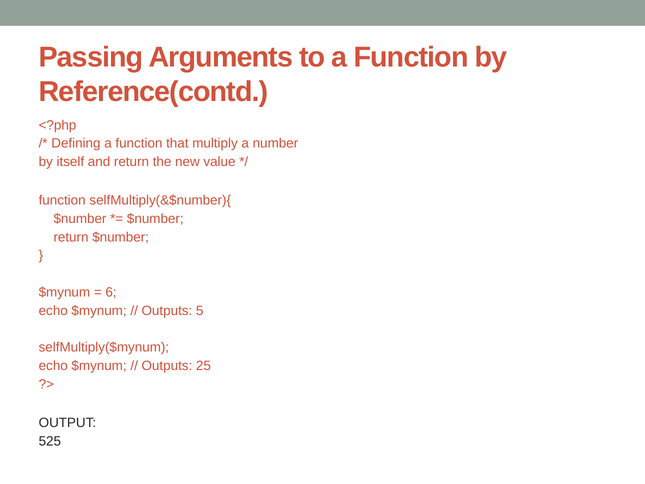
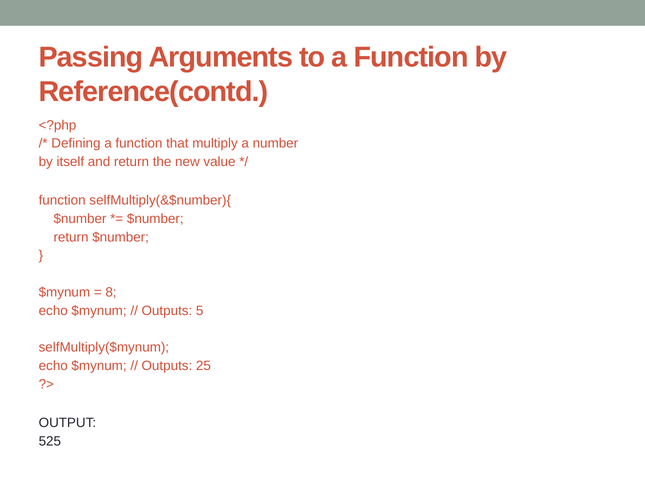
6: 6 -> 8
